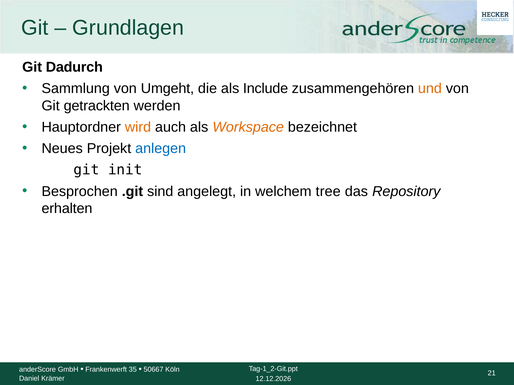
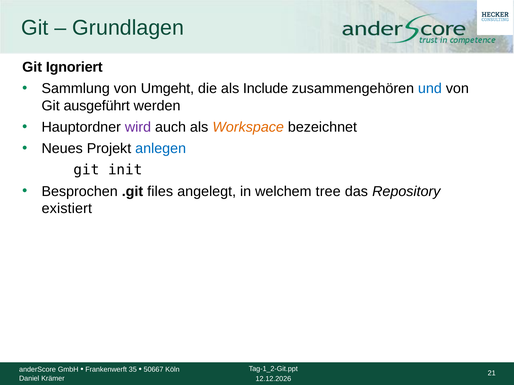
Dadurch: Dadurch -> Ignoriert
und colour: orange -> blue
getrackten: getrackten -> ausgeführt
wird colour: orange -> purple
sind: sind -> files
erhalten: erhalten -> existiert
